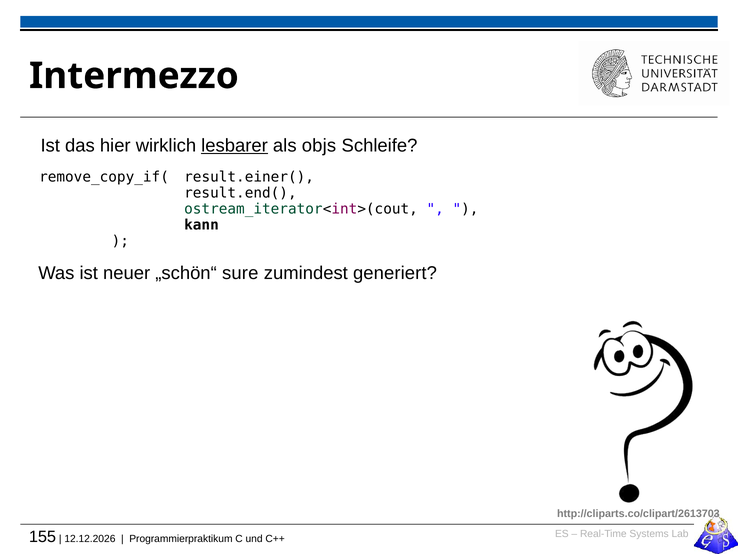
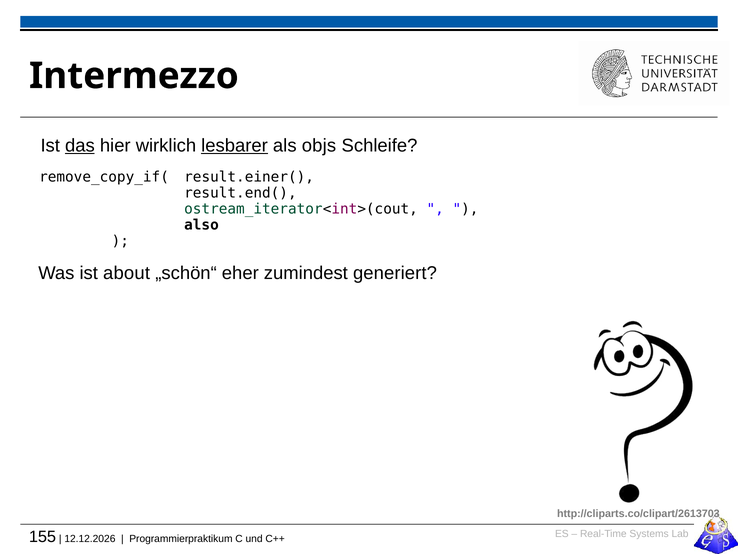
das underline: none -> present
kann: kann -> also
neuer: neuer -> about
sure: sure -> eher
